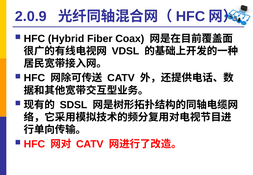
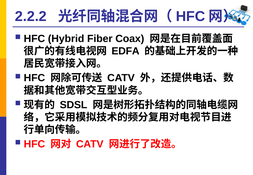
2.0.9: 2.0.9 -> 2.2.2
VDSL: VDSL -> EDFA
